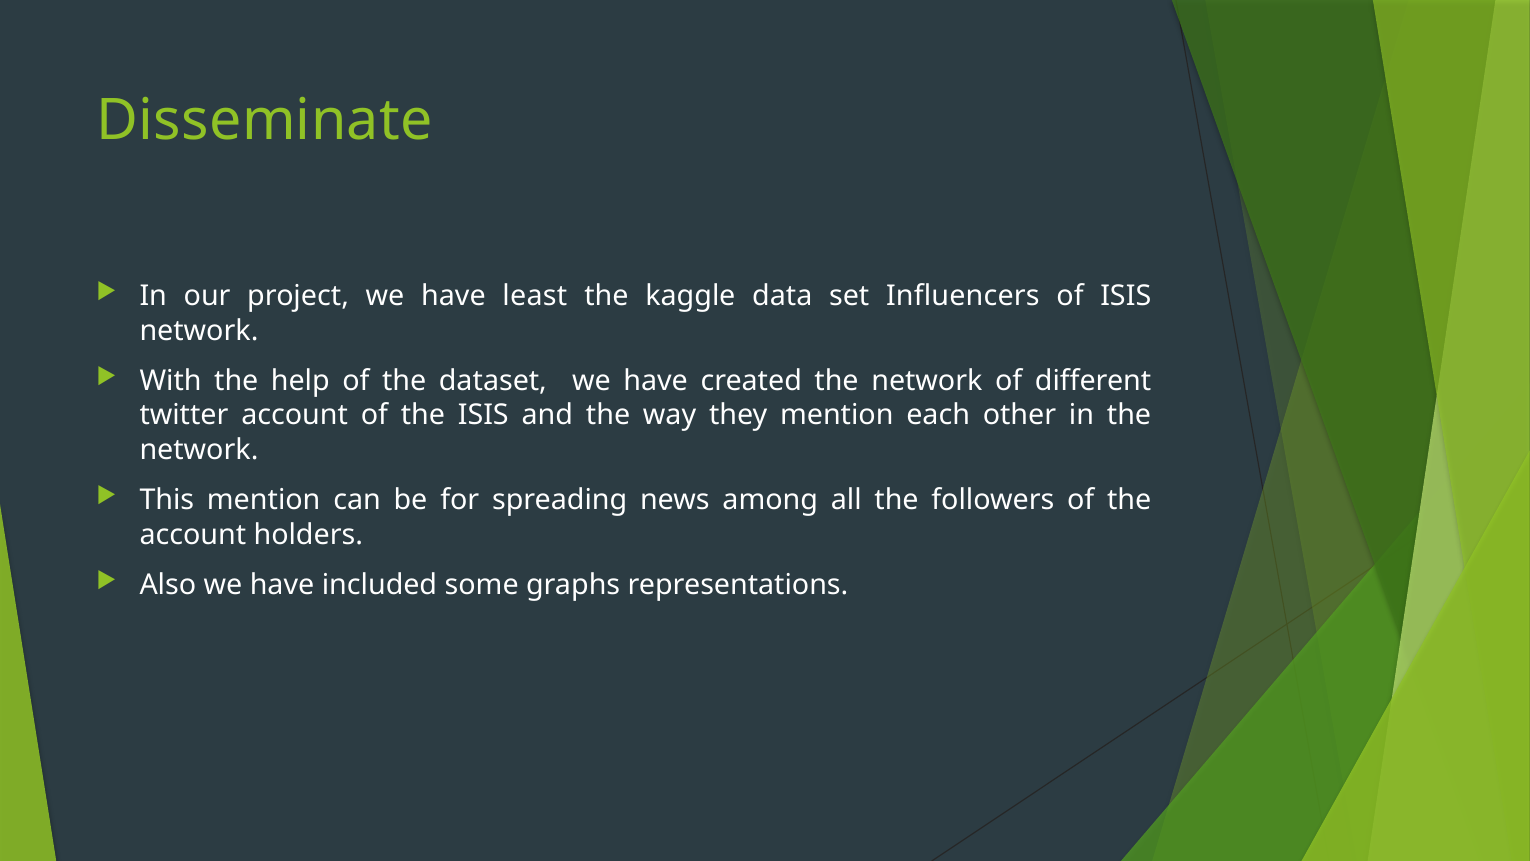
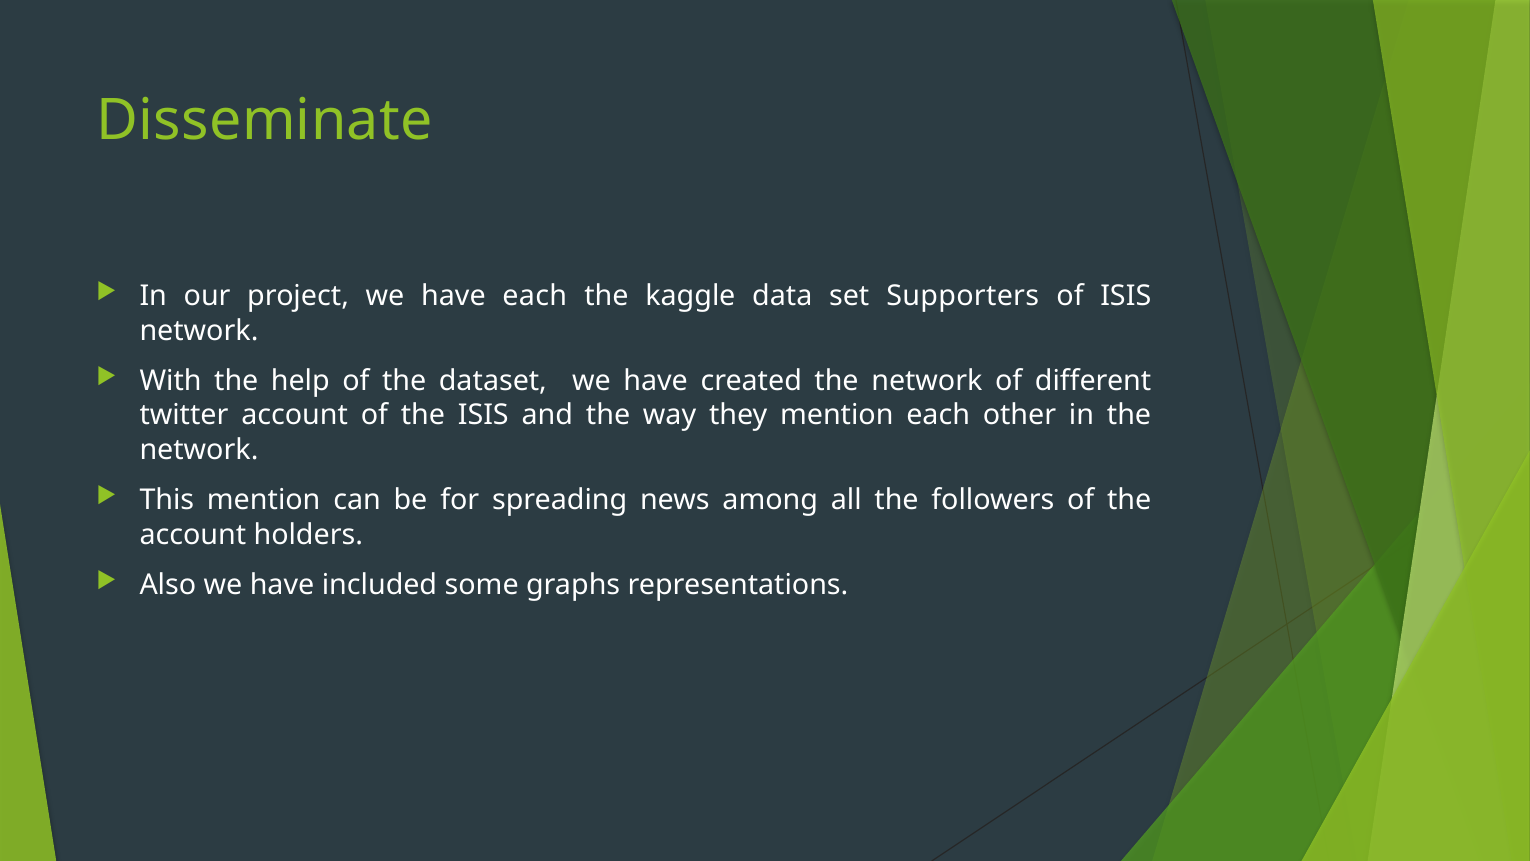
have least: least -> each
Influencers: Influencers -> Supporters
